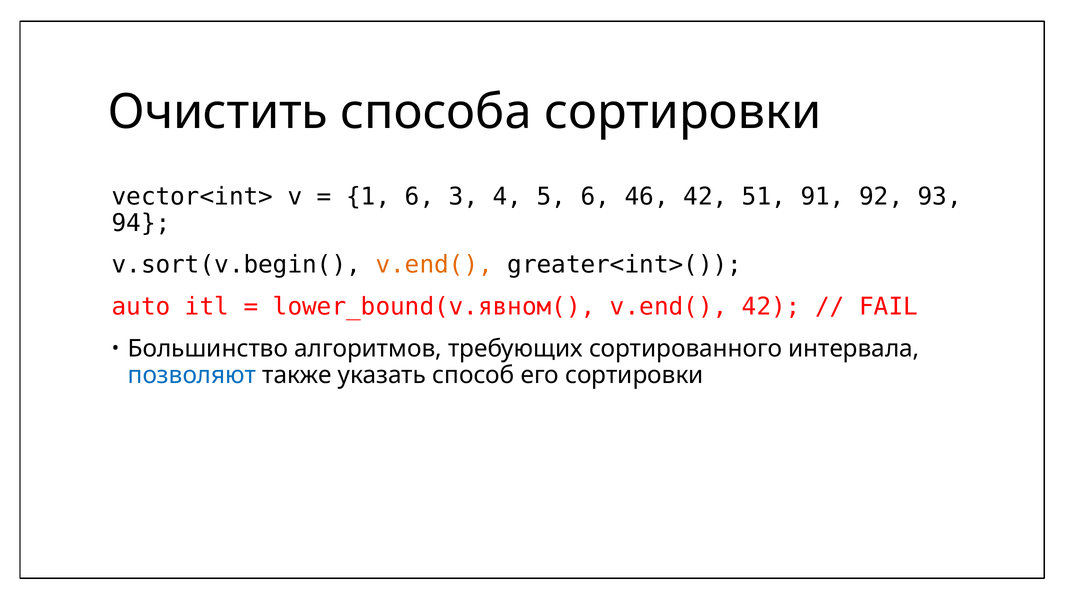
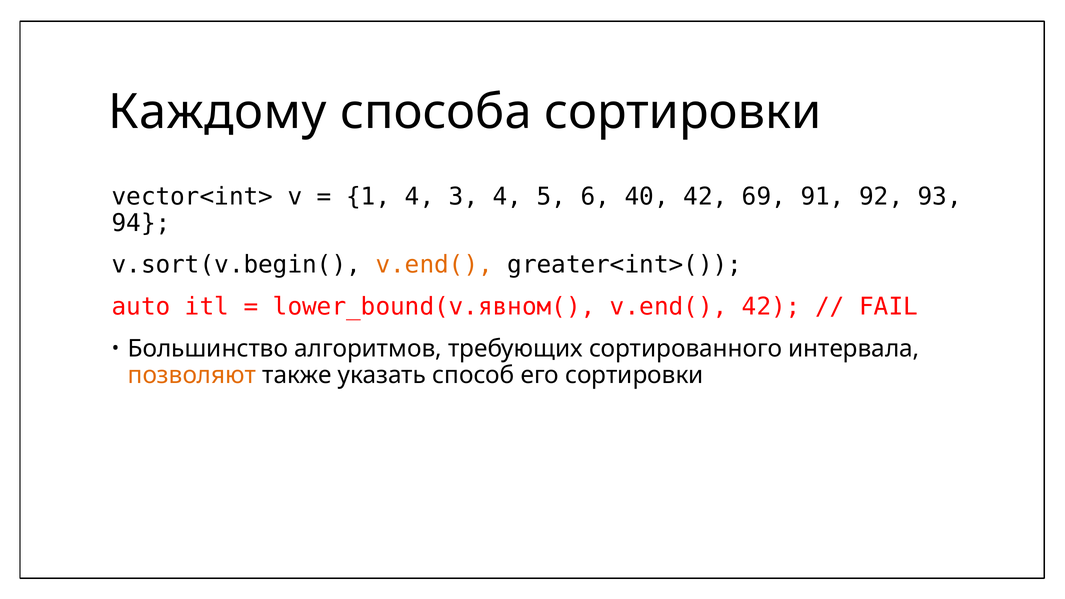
Очистить: Очистить -> Каждому
1 6: 6 -> 4
46: 46 -> 40
51: 51 -> 69
позволяют colour: blue -> orange
